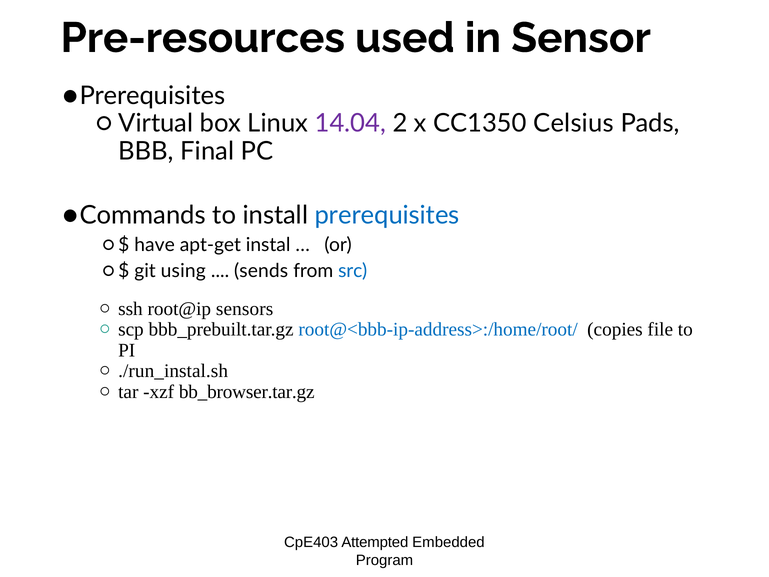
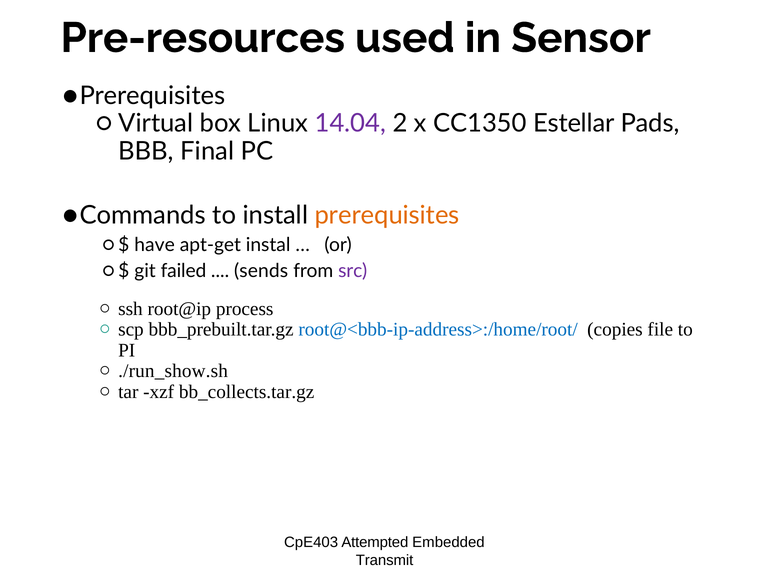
Celsius: Celsius -> Estellar
prerequisites colour: blue -> orange
using: using -> failed
src colour: blue -> purple
sensors: sensors -> process
./run_instal.sh: ./run_instal.sh -> ./run_show.sh
bb_browser.tar.gz: bb_browser.tar.gz -> bb_collects.tar.gz
Program: Program -> Transmit
